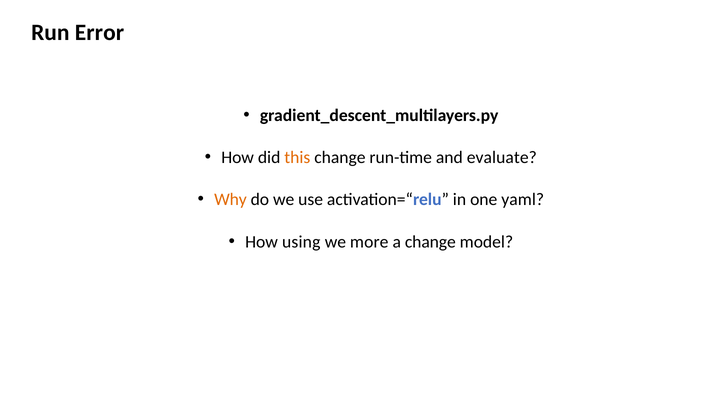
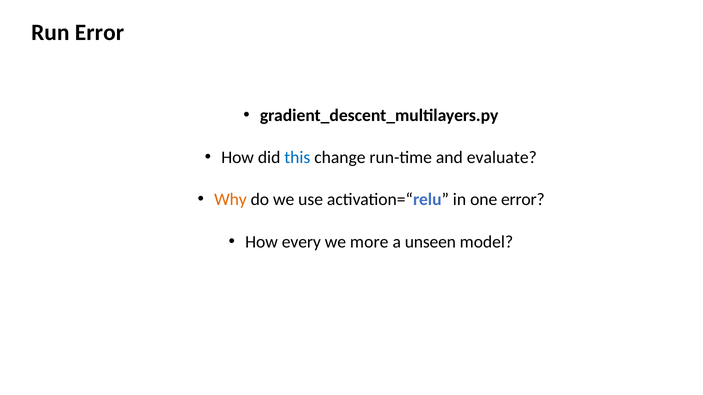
this colour: orange -> blue
one yaml: yaml -> error
using: using -> every
a change: change -> unseen
